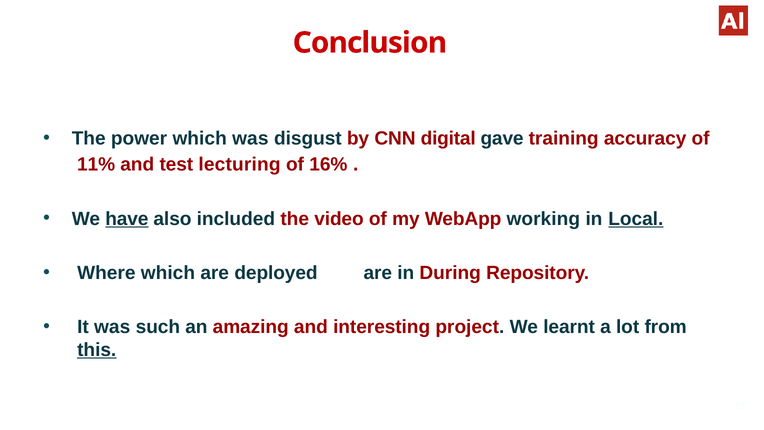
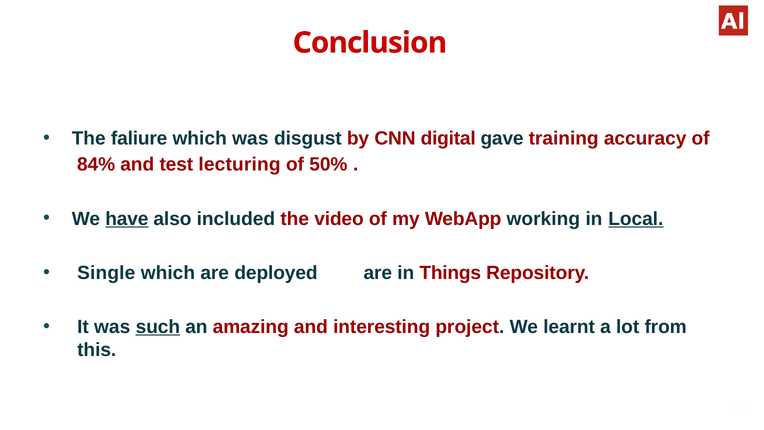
power: power -> faliure
11%: 11% -> 84%
16%: 16% -> 50%
Where: Where -> Single
During: During -> Things
such underline: none -> present
this underline: present -> none
